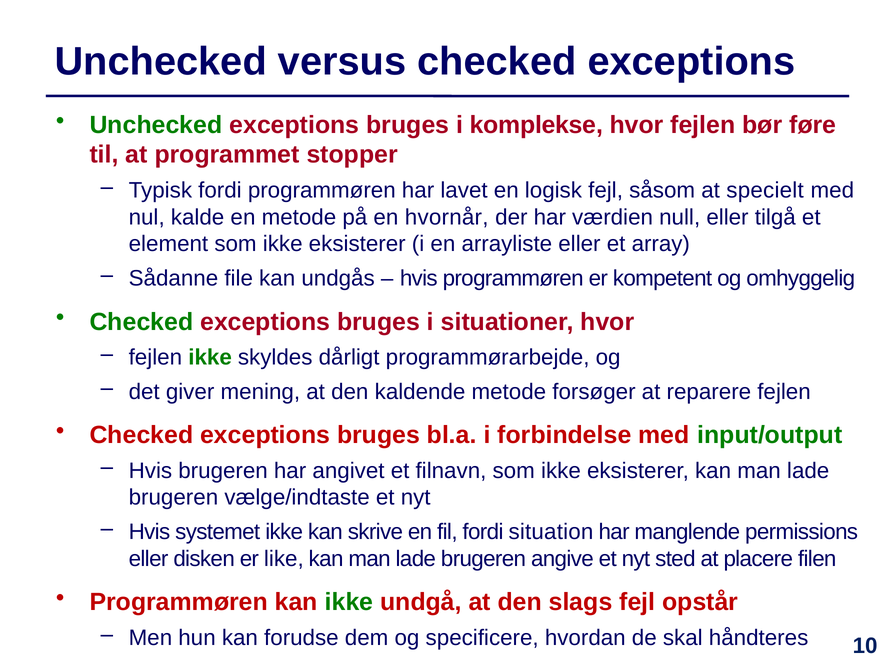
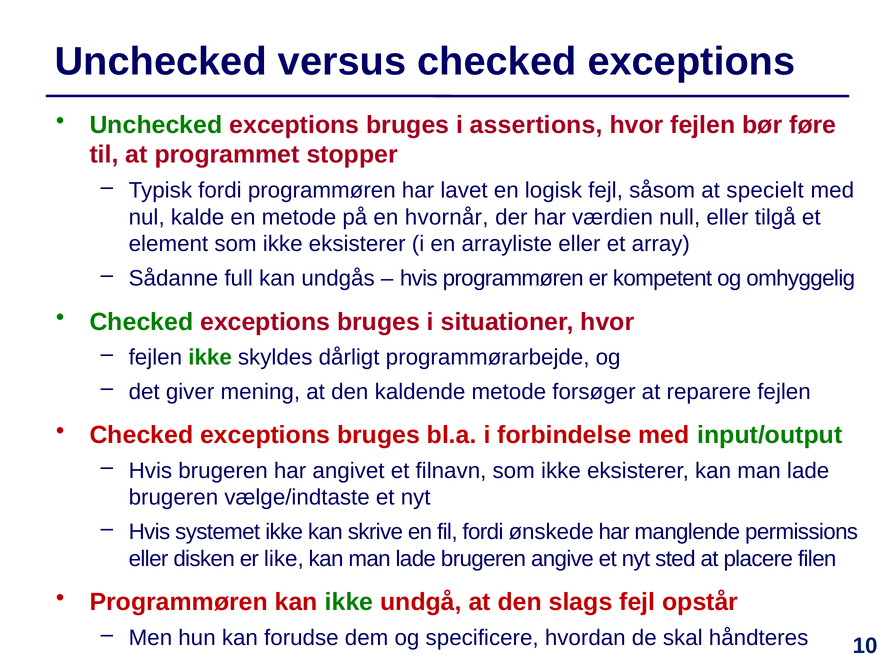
komplekse: komplekse -> assertions
file: file -> full
situation: situation -> ønskede
